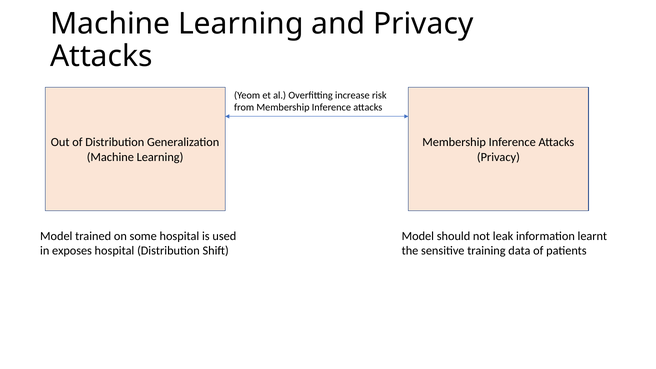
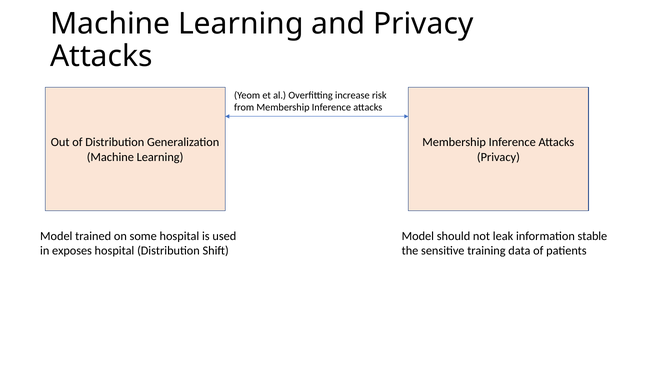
learnt: learnt -> stable
